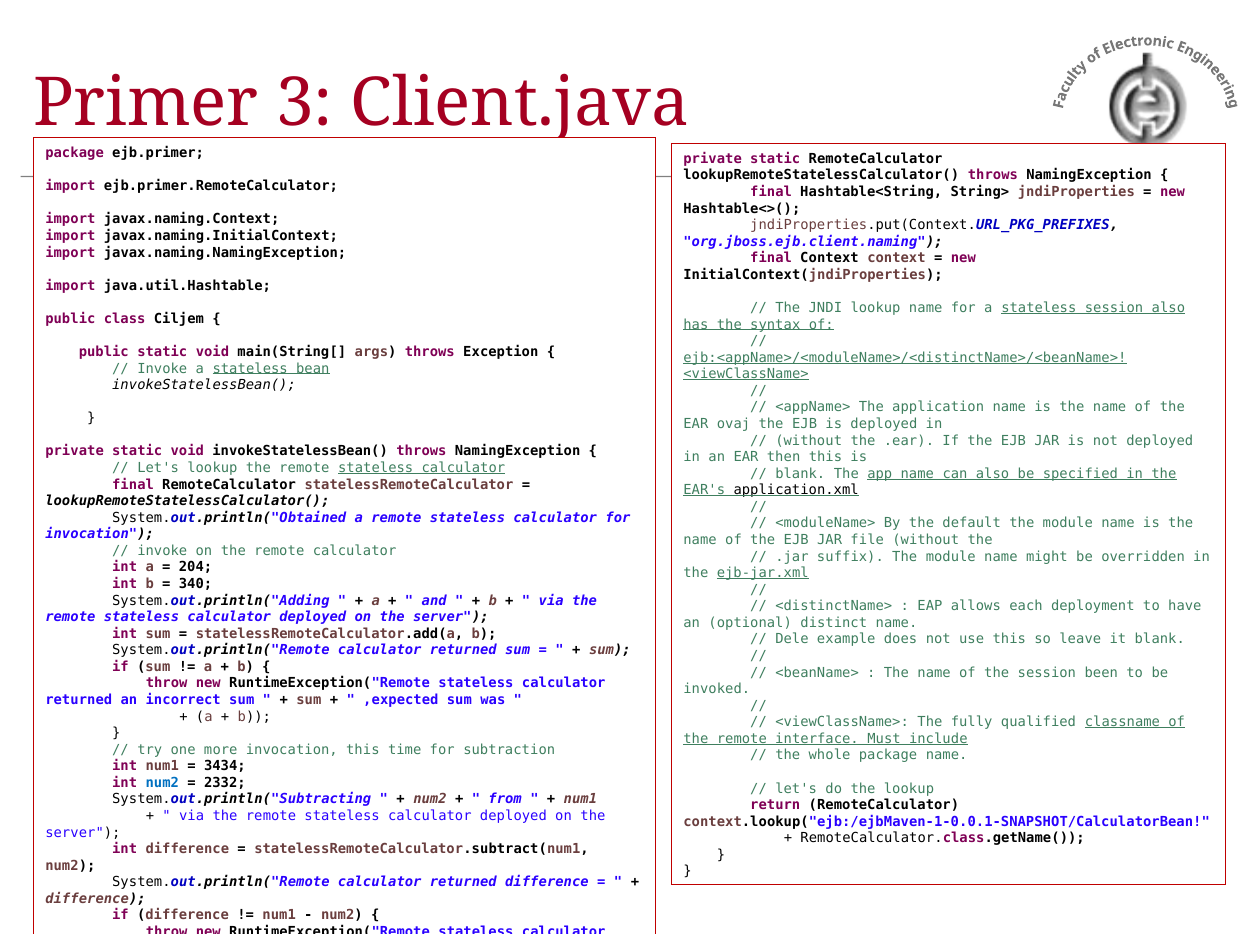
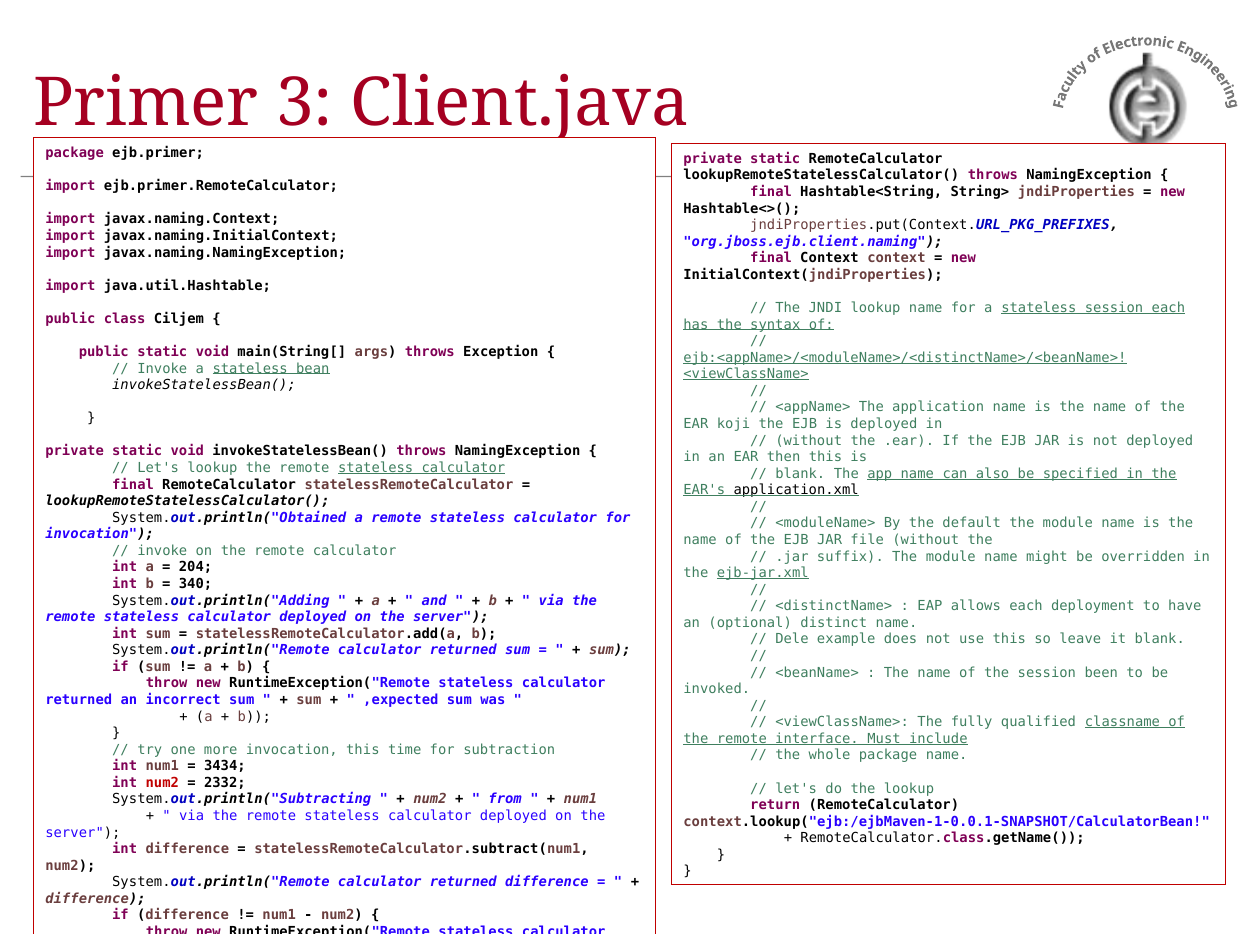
session also: also -> each
ovaj: ovaj -> koji
num2 at (162, 783) colour: blue -> red
